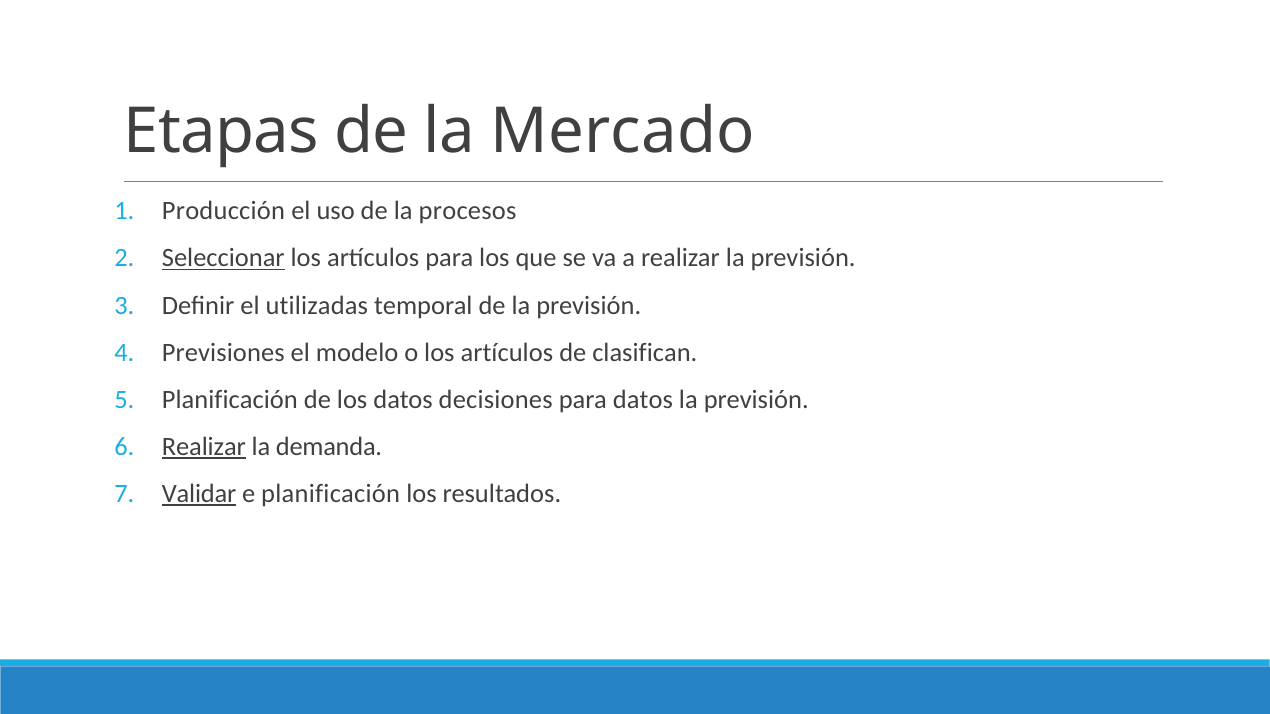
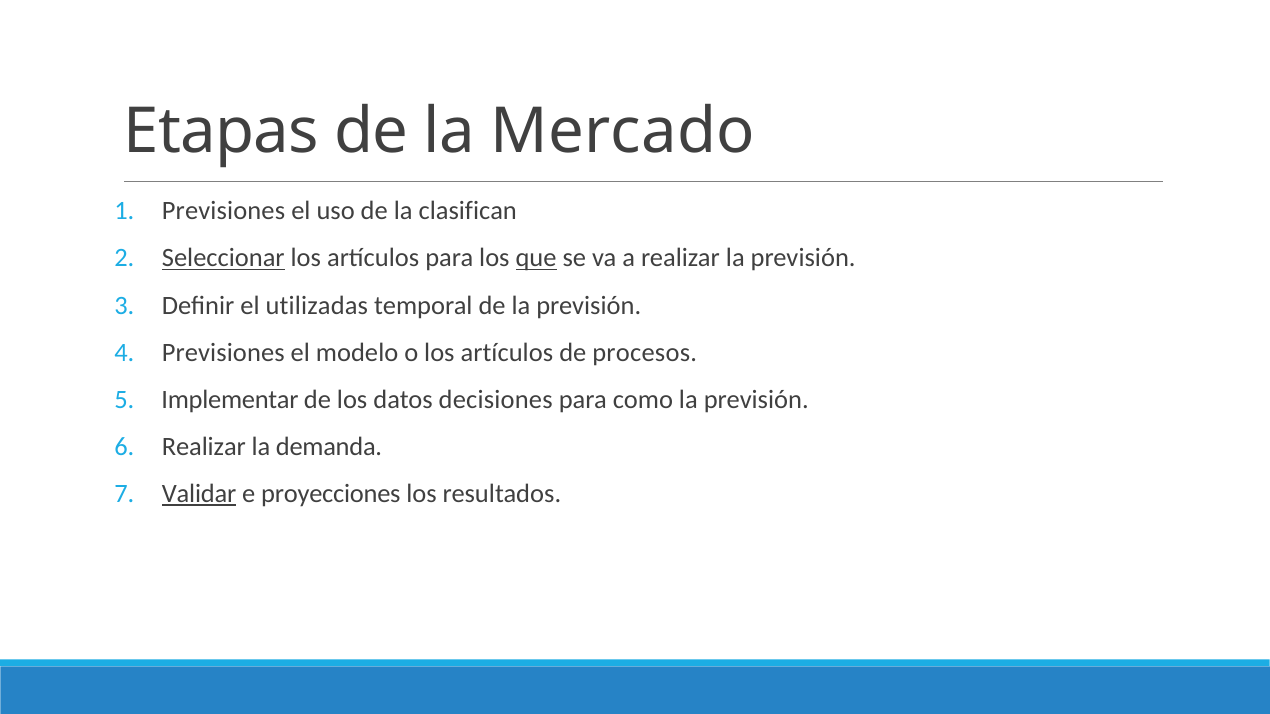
Producción at (223, 211): Producción -> Previsiones
procesos: procesos -> clasifican
que underline: none -> present
clasifican: clasifican -> procesos
Planificación at (230, 400): Planificación -> Implementar
para datos: datos -> como
Realizar at (204, 447) underline: present -> none
e planificación: planificación -> proyecciones
